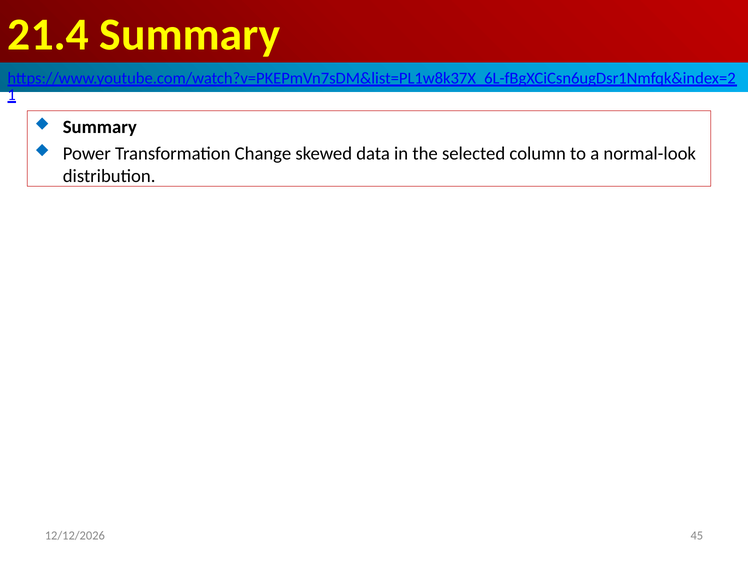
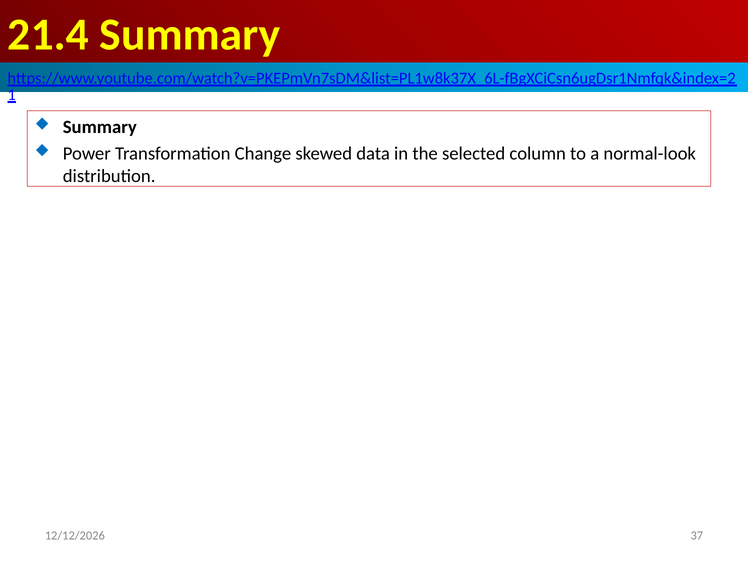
45: 45 -> 37
